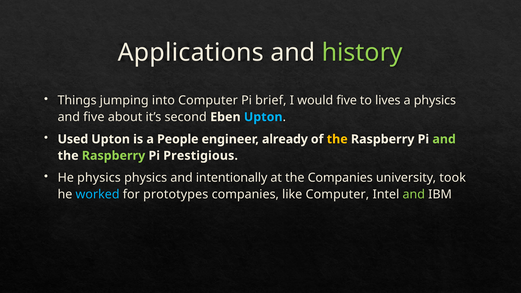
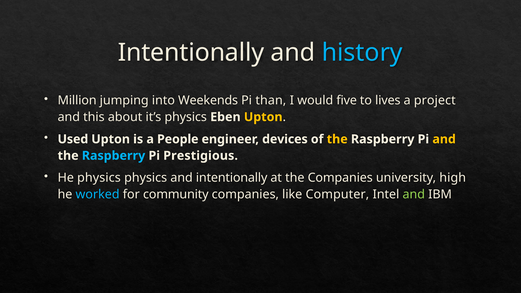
Applications at (191, 53): Applications -> Intentionally
history colour: light green -> light blue
Things: Things -> Million
into Computer: Computer -> Weekends
brief: brief -> than
a physics: physics -> project
and five: five -> this
it’s second: second -> physics
Upton at (263, 117) colour: light blue -> yellow
already: already -> devices
and at (444, 139) colour: light green -> yellow
Raspberry at (114, 156) colour: light green -> light blue
took: took -> high
prototypes: prototypes -> community
